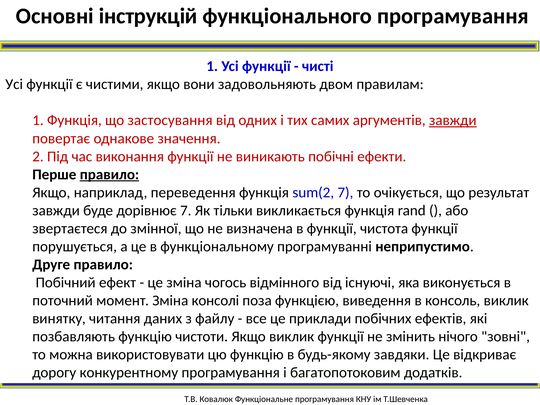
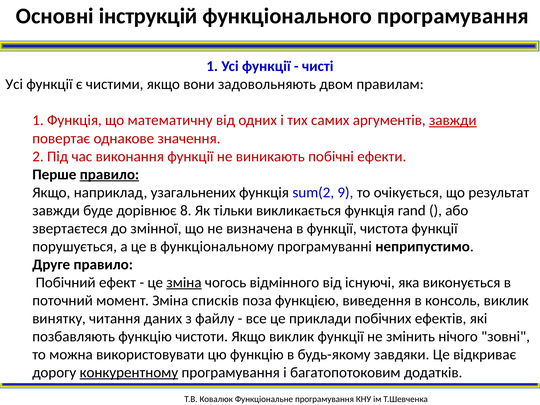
застосування: застосування -> математичну
переведення: переведення -> узагальнених
sum(2 7: 7 -> 9
дорівнює 7: 7 -> 8
зміна at (184, 282) underline: none -> present
консолі: консолі -> списків
конкурентному underline: none -> present
